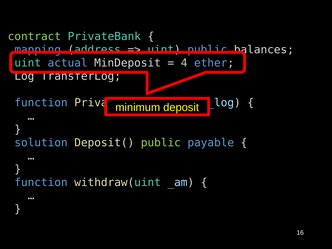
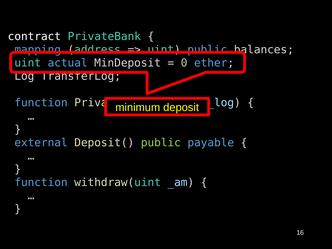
contract colour: light green -> white
4: 4 -> 0
solution: solution -> external
